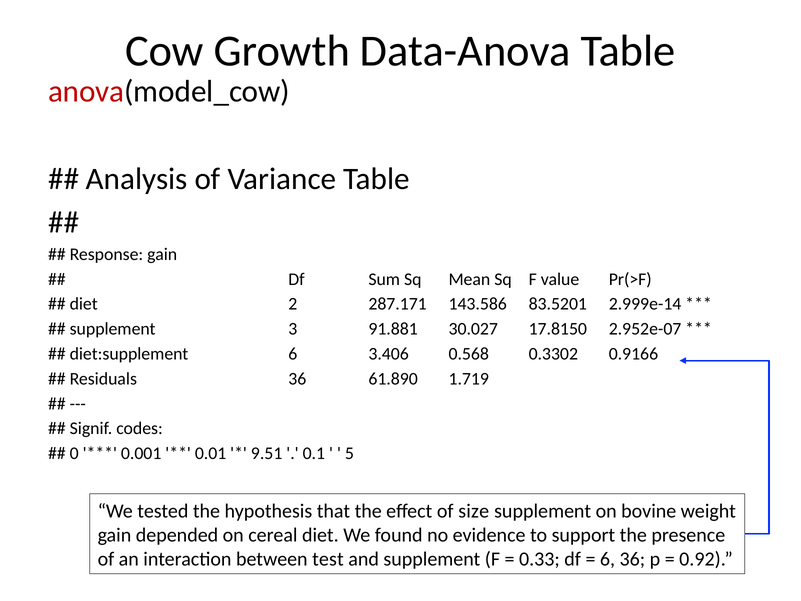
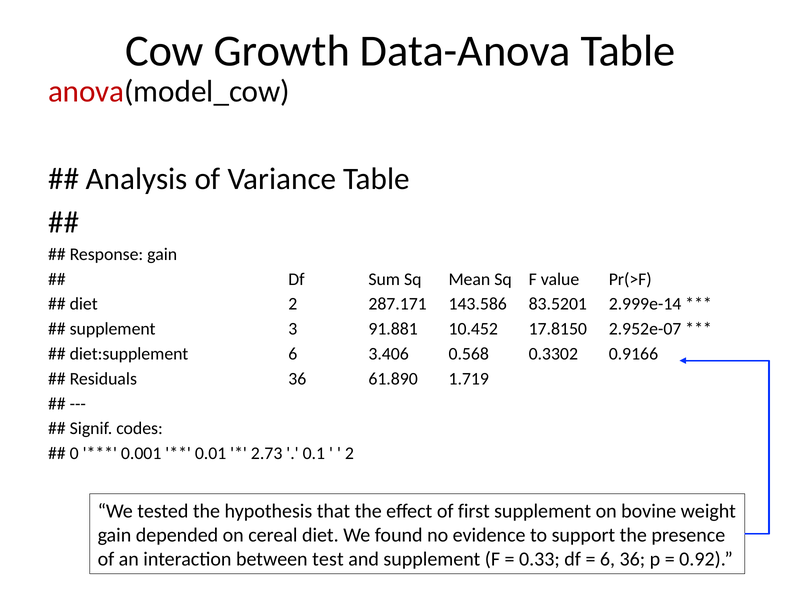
30.027: 30.027 -> 10.452
9.51: 9.51 -> 2.73
5 at (349, 453): 5 -> 2
size: size -> first
